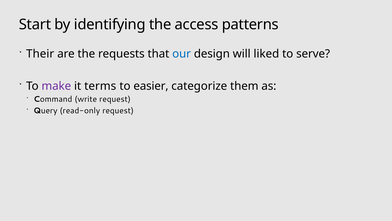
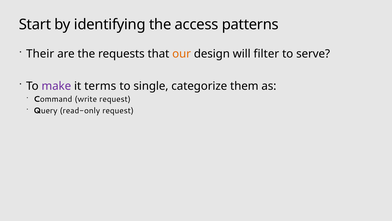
our colour: blue -> orange
liked: liked -> filter
easier: easier -> single
